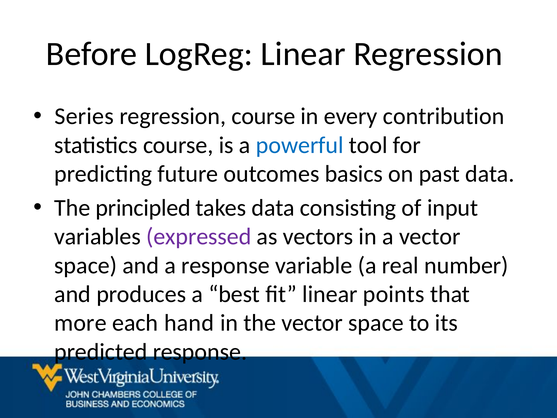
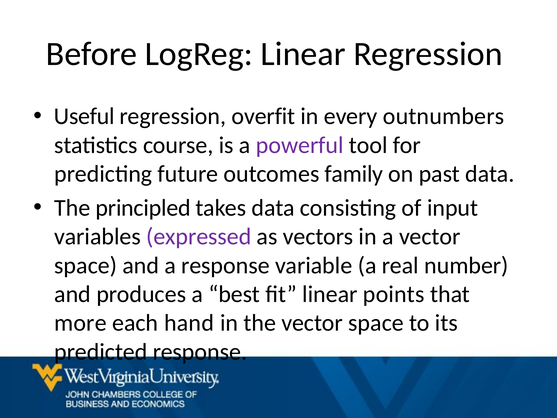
Series: Series -> Useful
regression course: course -> overfit
contribution: contribution -> outnumbers
powerful colour: blue -> purple
basics: basics -> family
